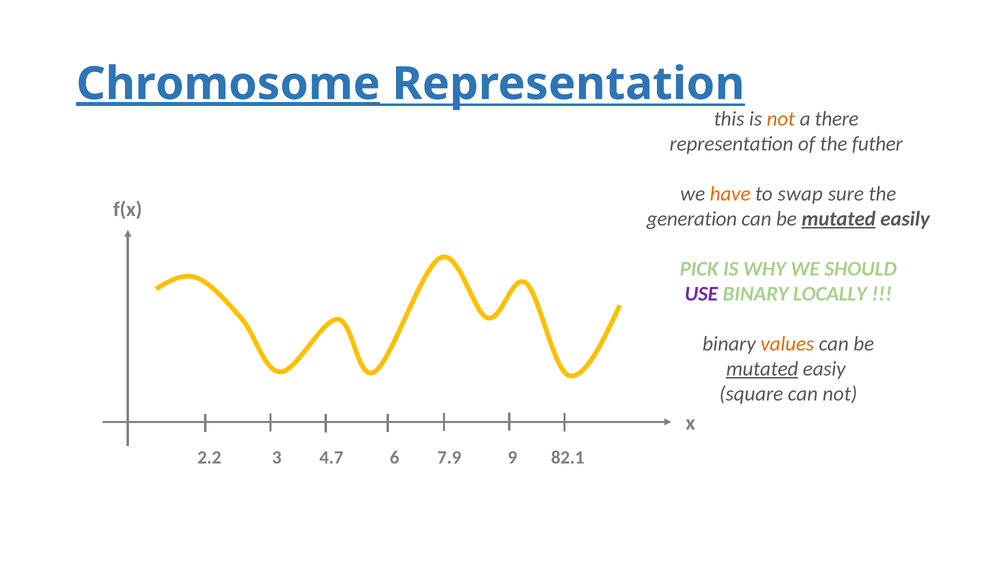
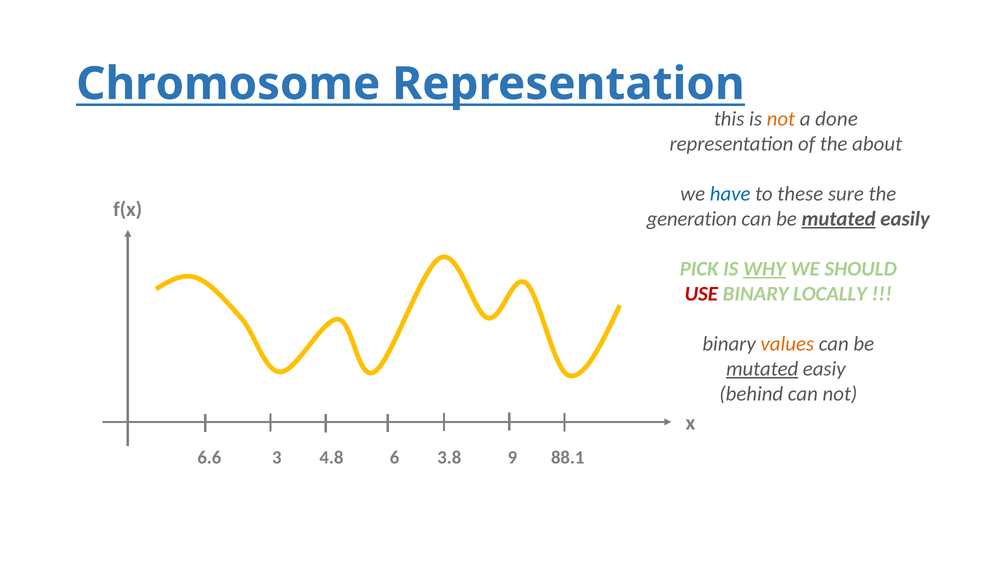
Chromosome underline: present -> none
there: there -> done
futher: futher -> about
have colour: orange -> blue
swap: swap -> these
WHY underline: none -> present
USE colour: purple -> red
square: square -> behind
2.2: 2.2 -> 6.6
4.7: 4.7 -> 4.8
7.9: 7.9 -> 3.8
82.1: 82.1 -> 88.1
